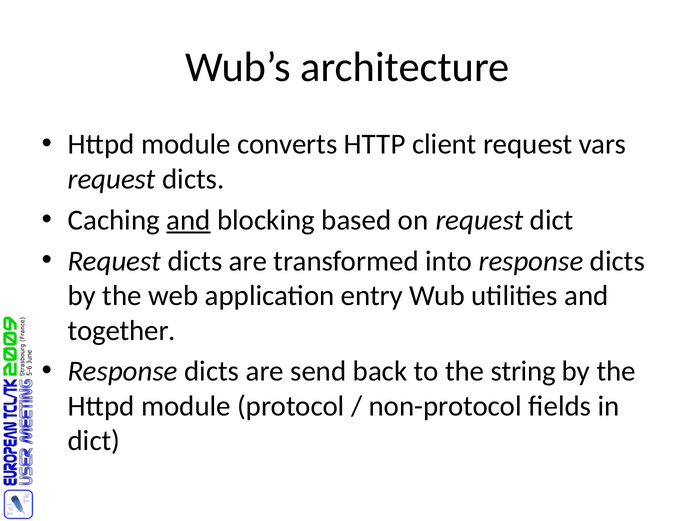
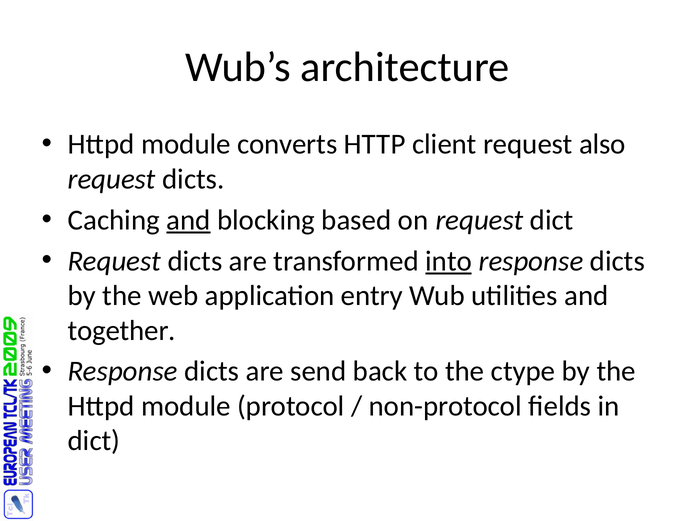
vars: vars -> also
into underline: none -> present
string: string -> ctype
